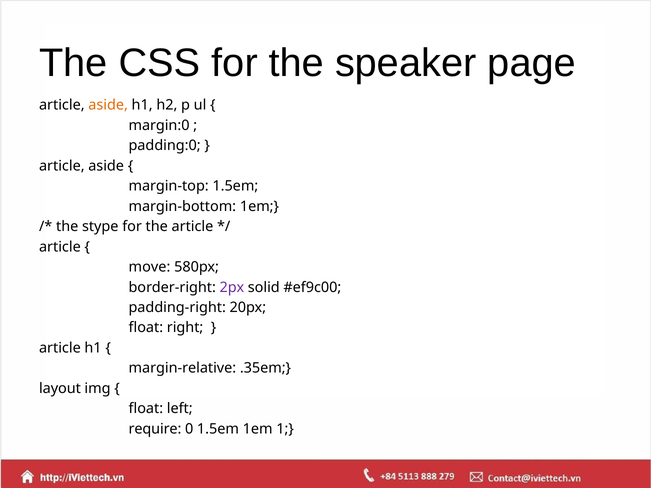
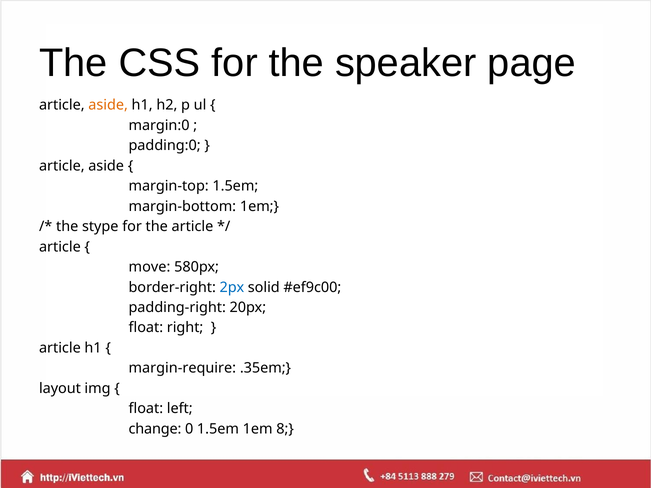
2px colour: purple -> blue
margin-relative: margin-relative -> margin-require
require: require -> change
1: 1 -> 8
